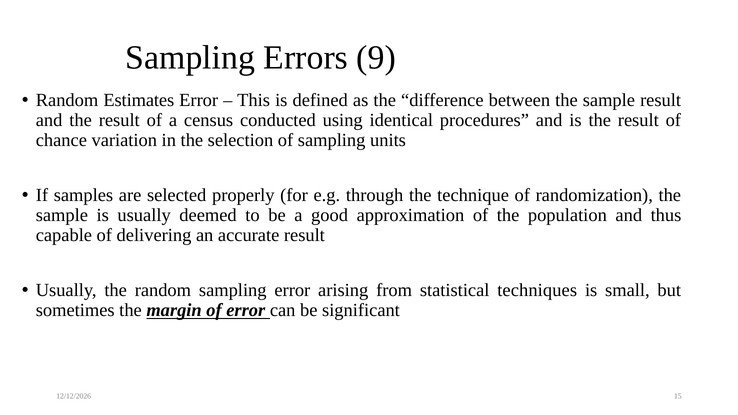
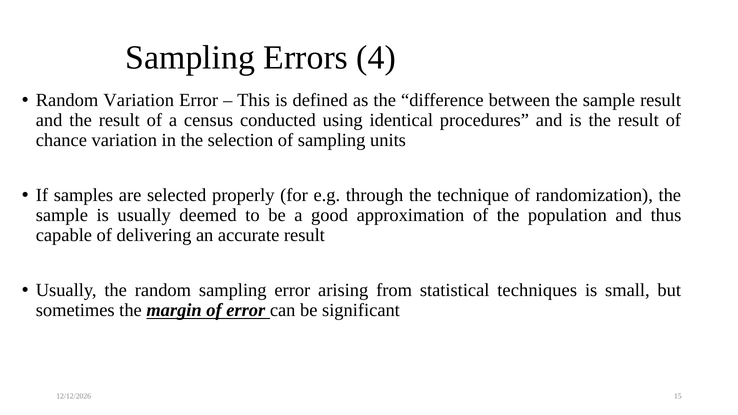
9: 9 -> 4
Random Estimates: Estimates -> Variation
